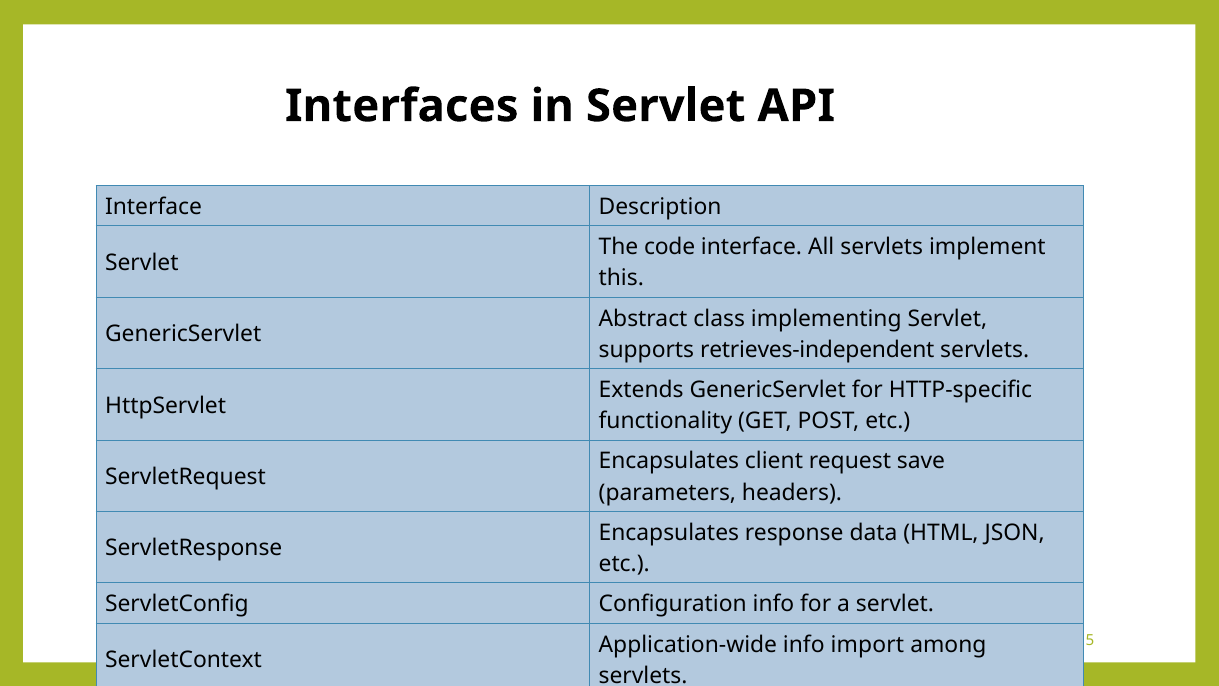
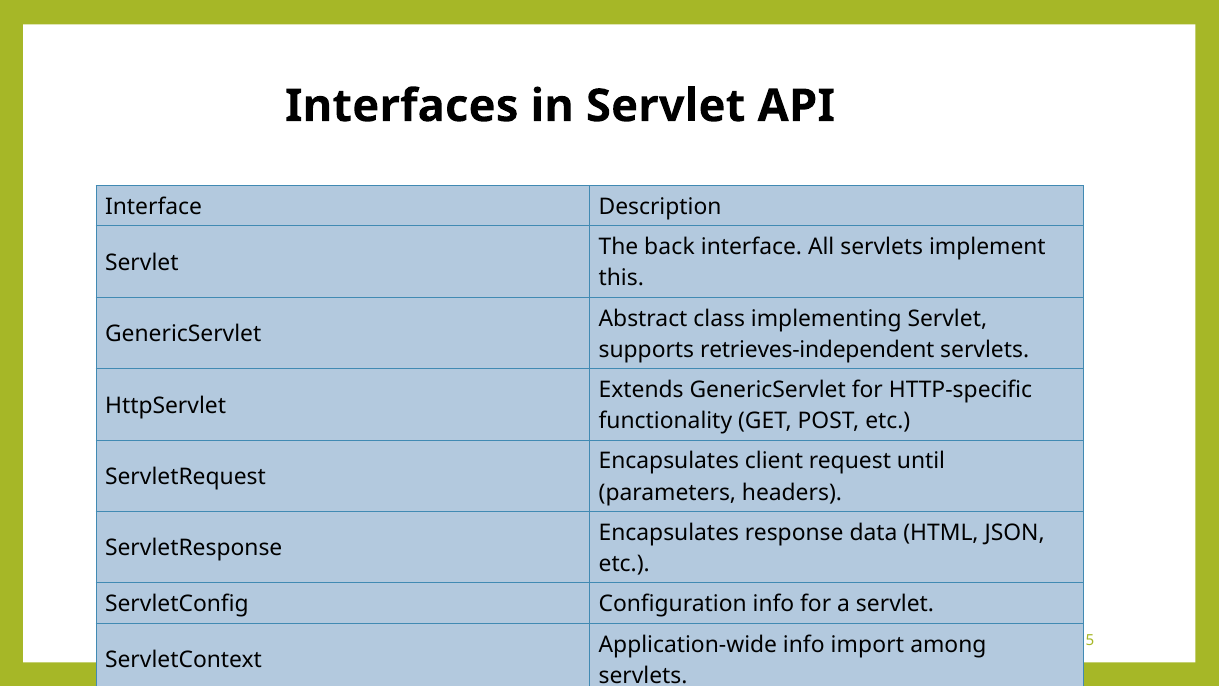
code: code -> back
save: save -> until
